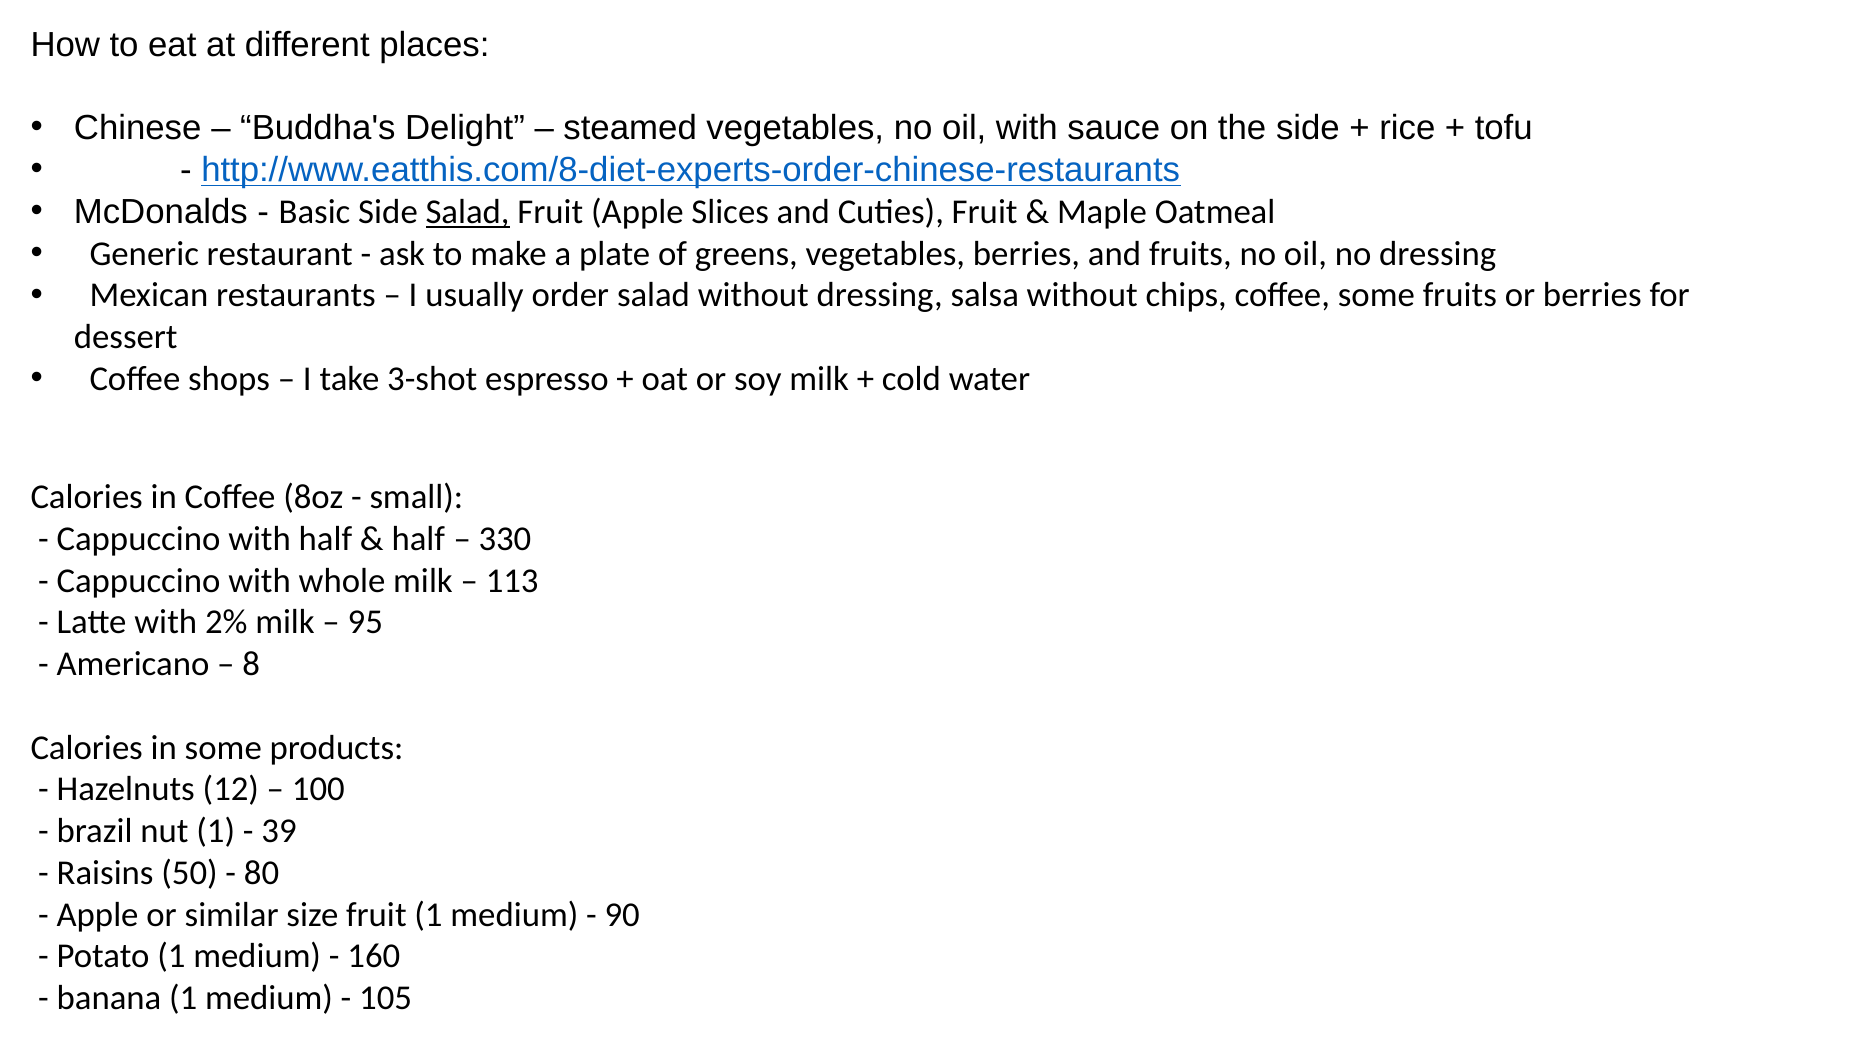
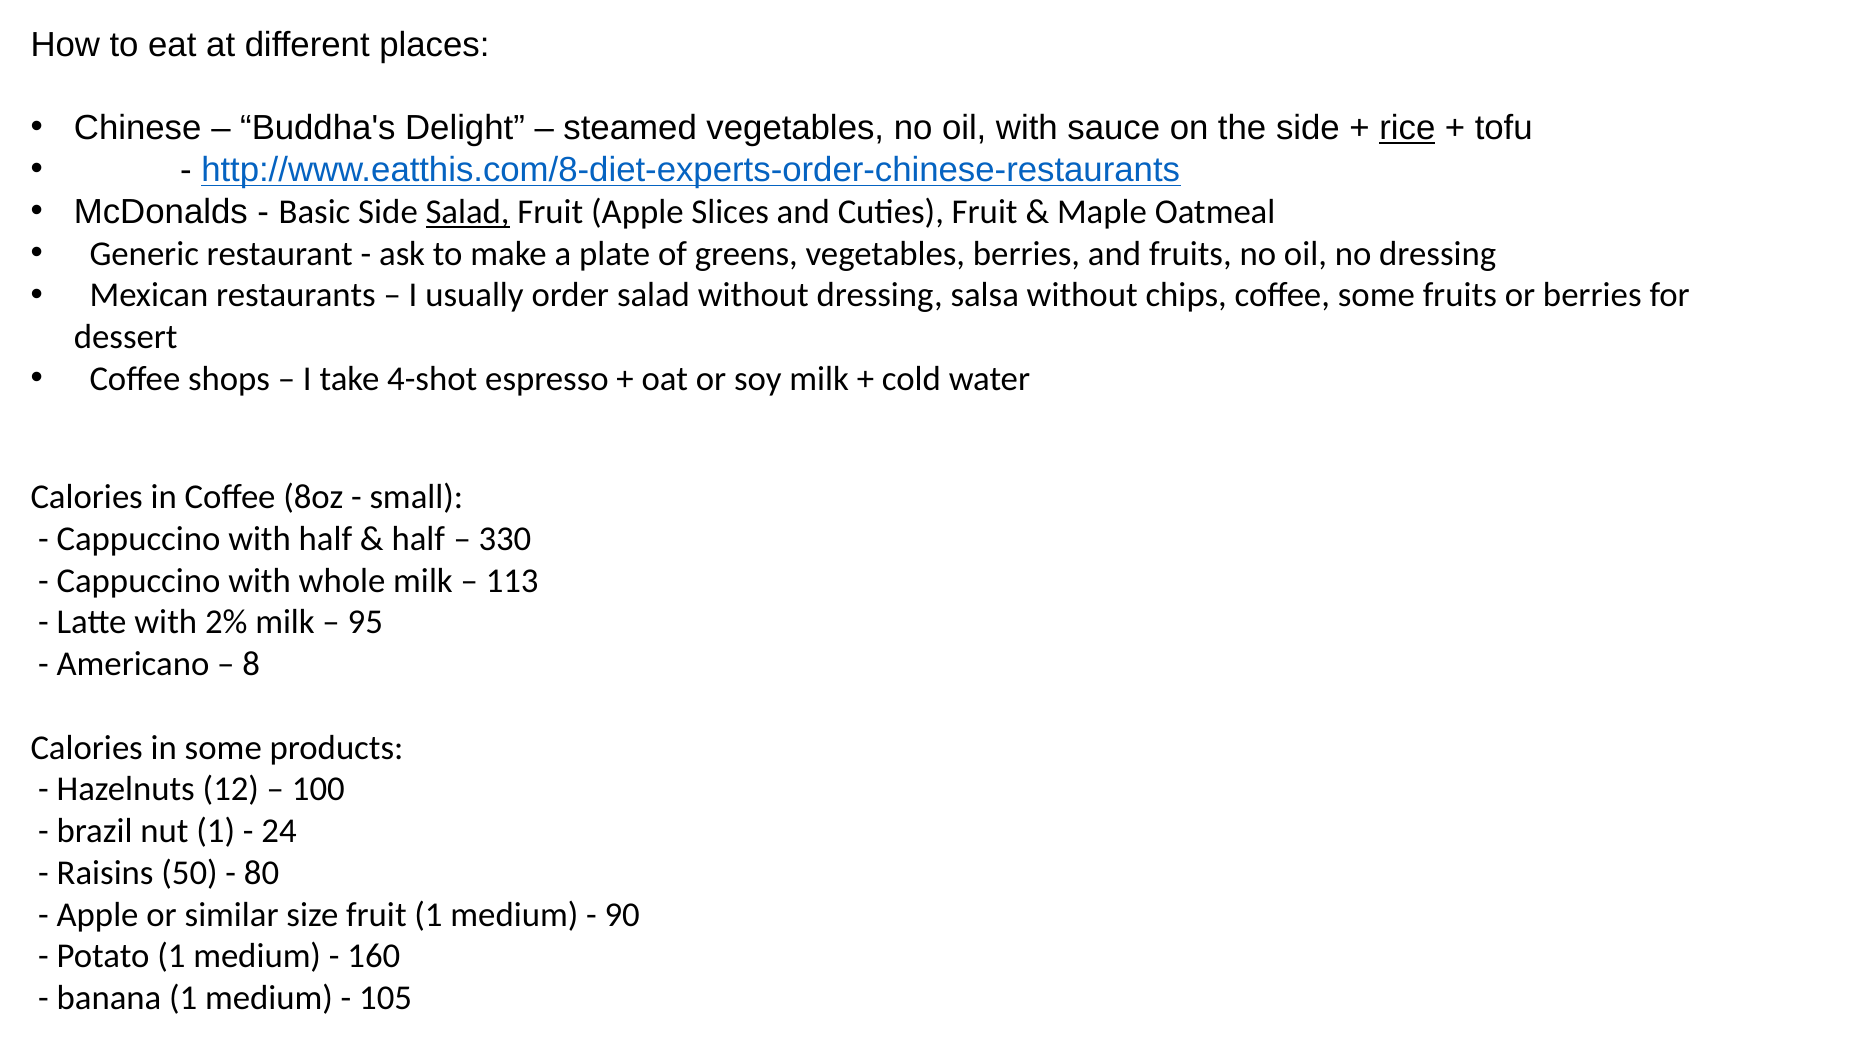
rice underline: none -> present
3-shot: 3-shot -> 4-shot
39: 39 -> 24
